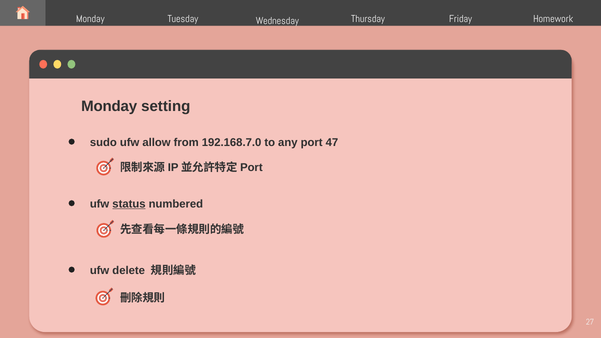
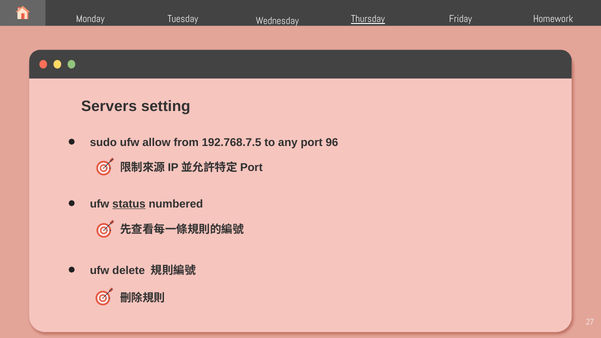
Thursday underline: none -> present
Monday at (109, 106): Monday -> Servers
192.168.7.0: 192.168.7.0 -> 192.768.7.5
47: 47 -> 96
